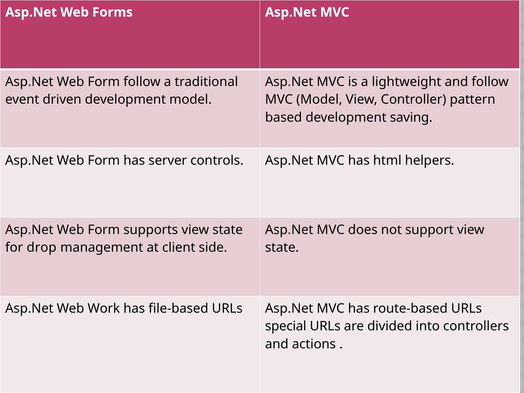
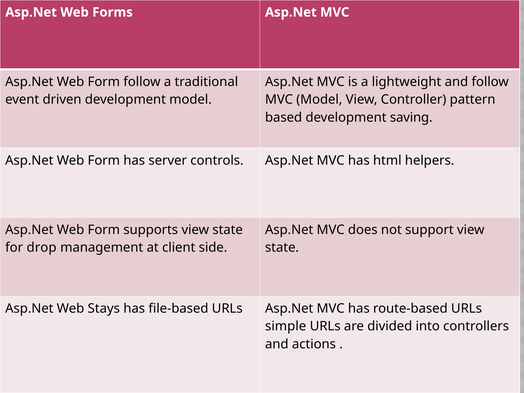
Work: Work -> Stays
special: special -> simple
